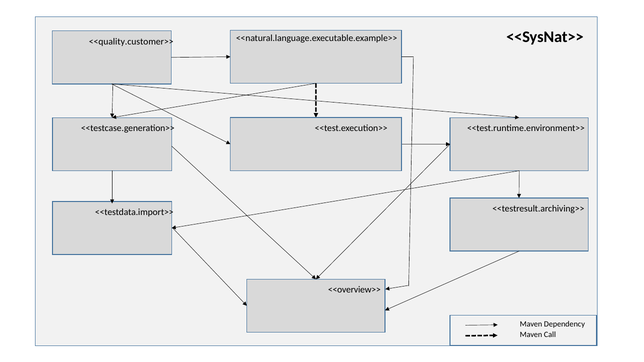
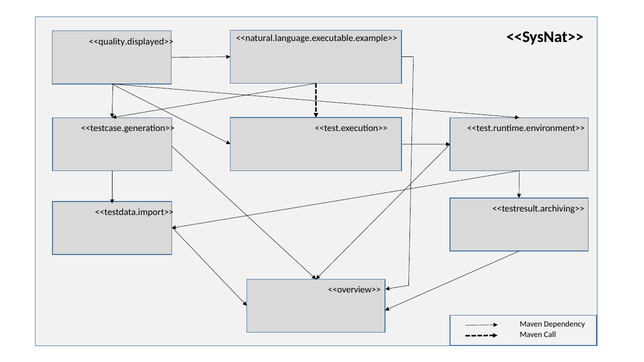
<<quality.customer>>: <<quality.customer>> -> <<quality.displayed>>
